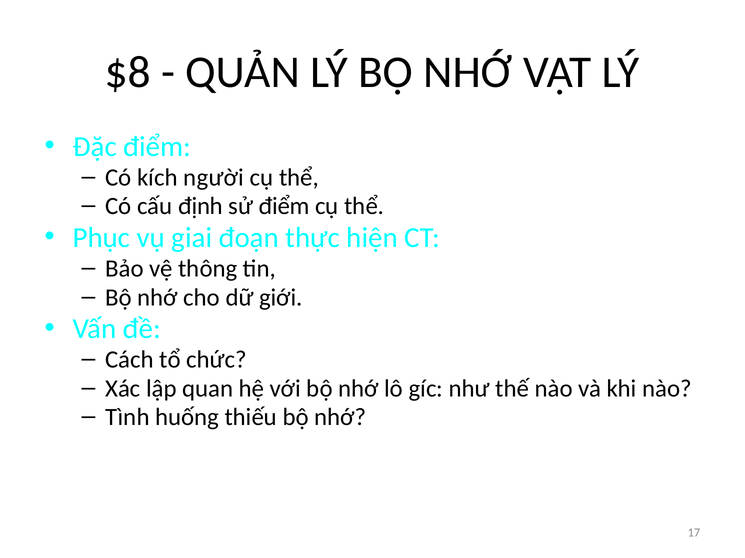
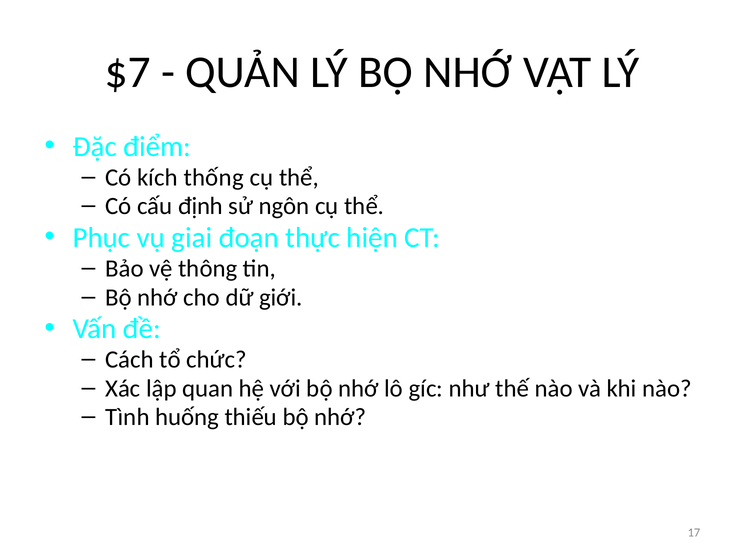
$8: $8 -> $7
người: người -> thống
sử điểm: điểm -> ngôn
